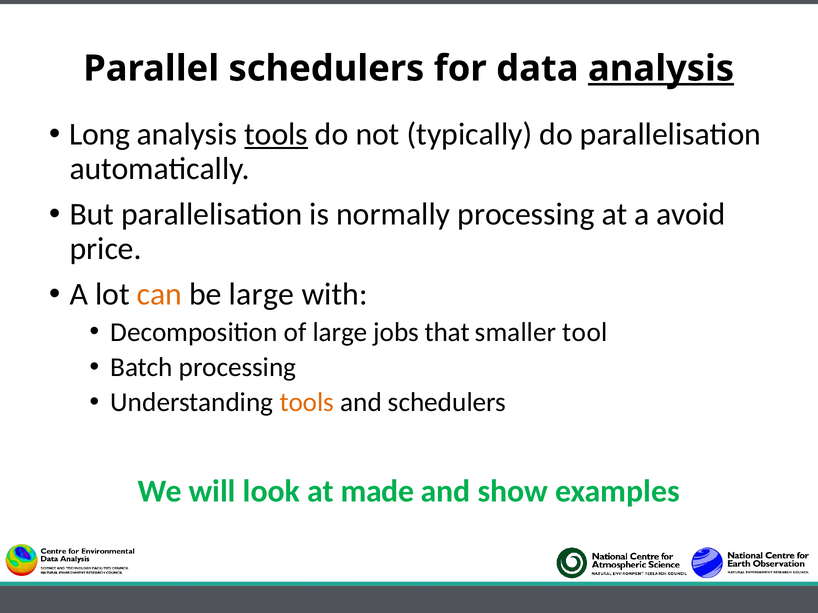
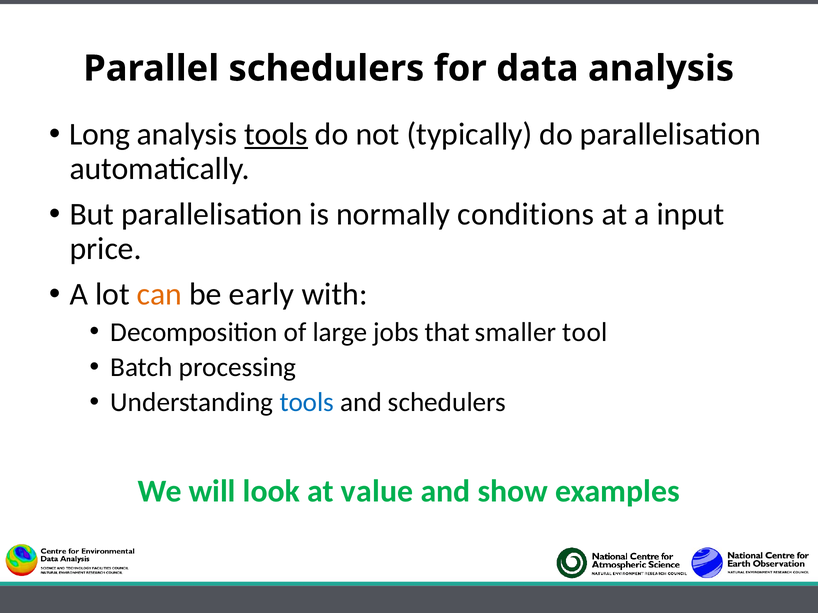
analysis at (661, 69) underline: present -> none
normally processing: processing -> conditions
avoid: avoid -> input
be large: large -> early
tools at (307, 403) colour: orange -> blue
made: made -> value
